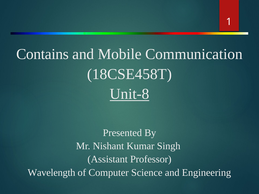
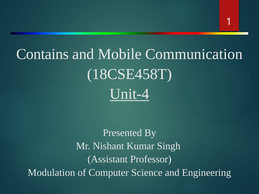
Unit-8: Unit-8 -> Unit-4
Wavelength: Wavelength -> Modulation
